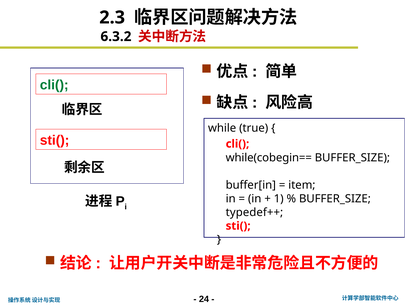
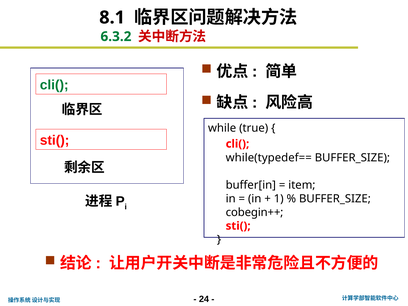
2.3: 2.3 -> 8.1
6.3.2 colour: black -> green
while(cobegin==: while(cobegin== -> while(typedef==
typedef++: typedef++ -> cobegin++
